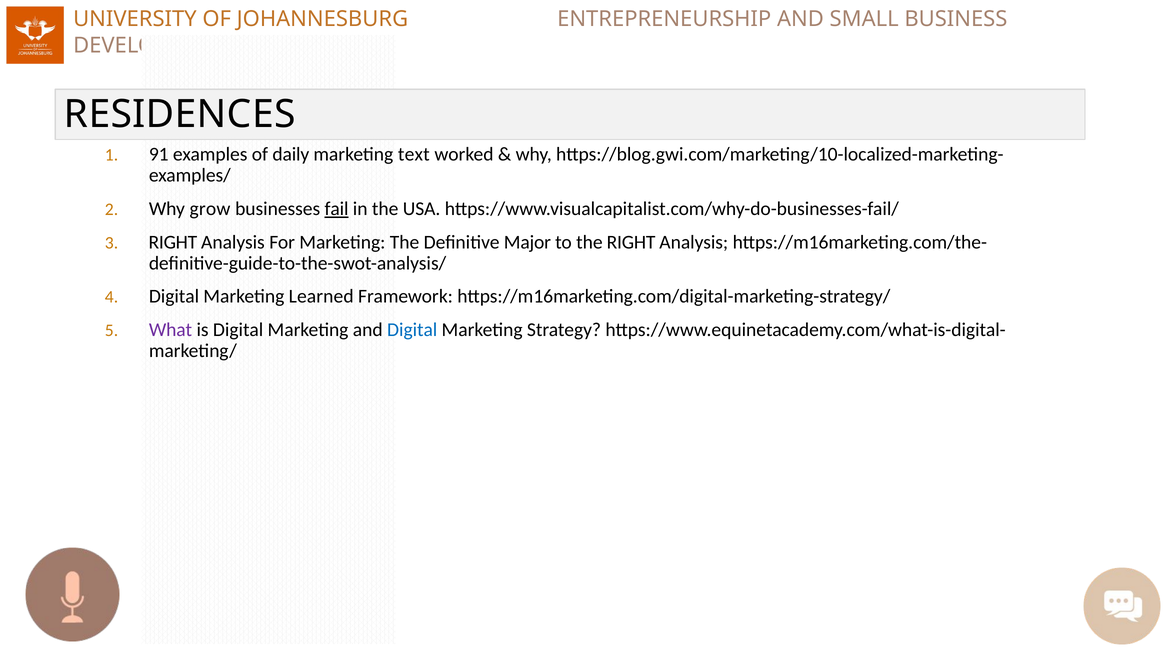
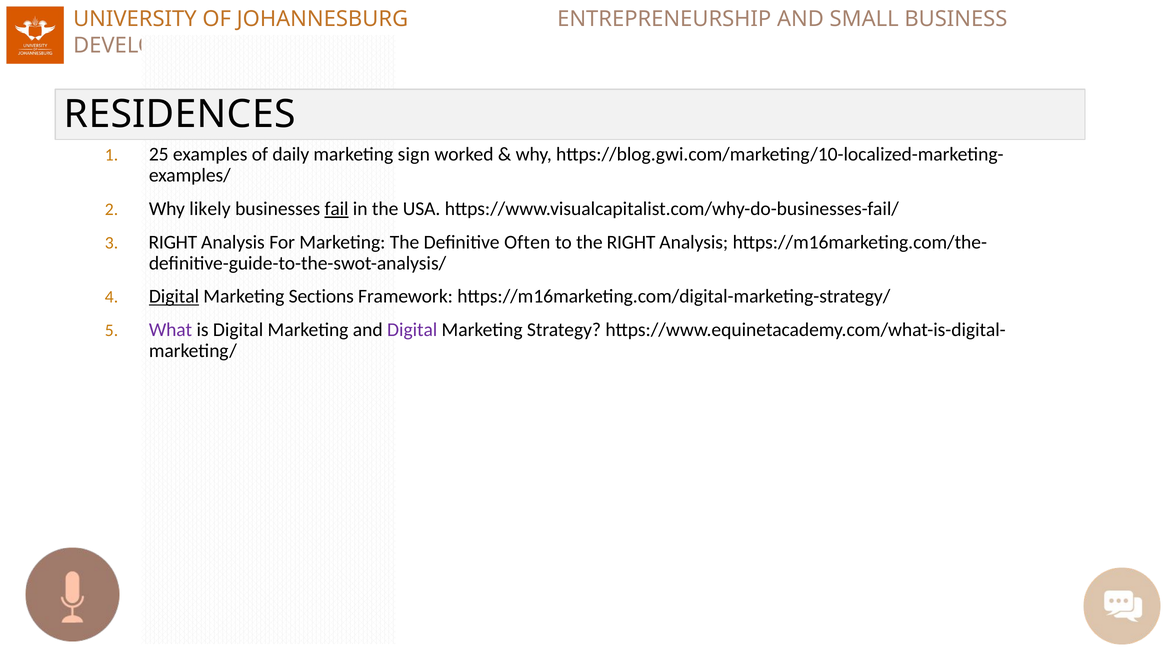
91: 91 -> 25
text: text -> sign
grow: grow -> likely
Major: Major -> Often
Digital at (174, 297) underline: none -> present
Learned: Learned -> Sections
Digital at (412, 330) colour: blue -> purple
